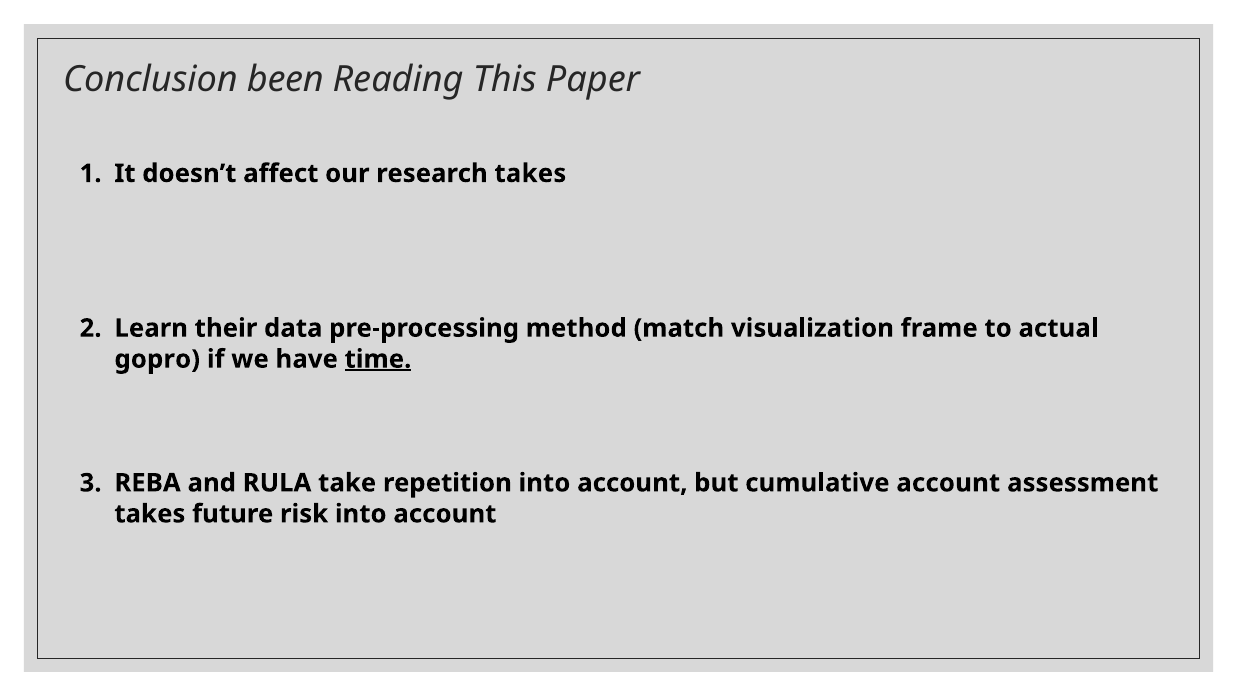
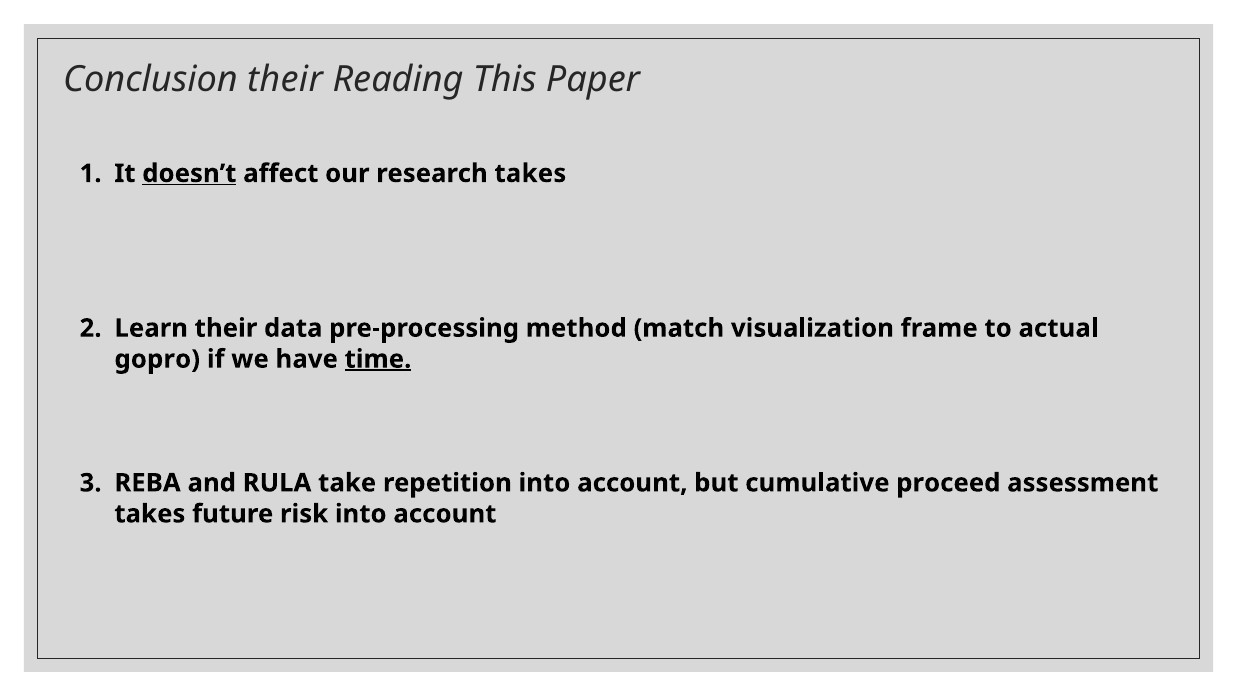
Conclusion been: been -> their
doesn’t underline: none -> present
cumulative account: account -> proceed
